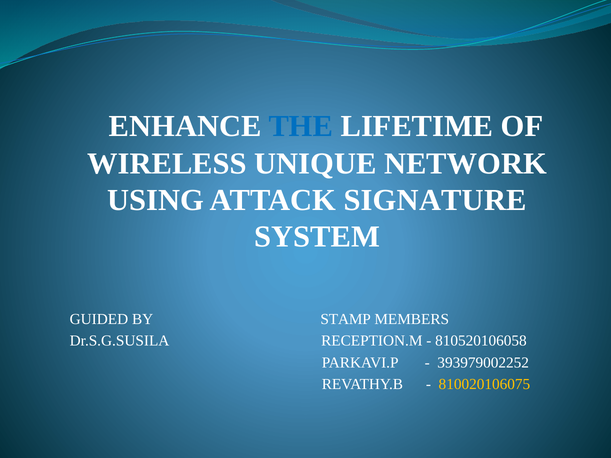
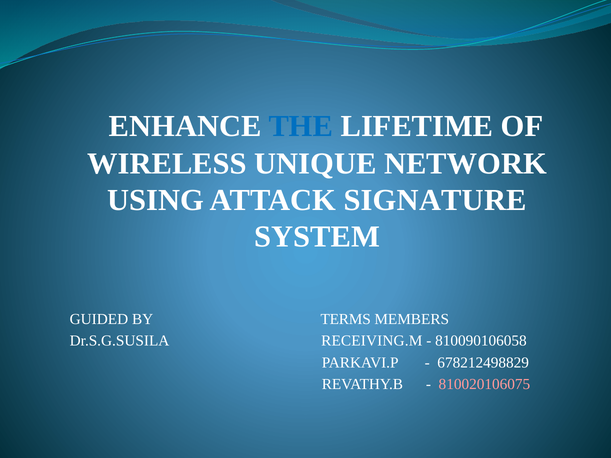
STAMP: STAMP -> TERMS
RECEPTION.M: RECEPTION.M -> RECEIVING.M
810520106058: 810520106058 -> 810090106058
393979002252: 393979002252 -> 678212498829
810020106075 colour: yellow -> pink
